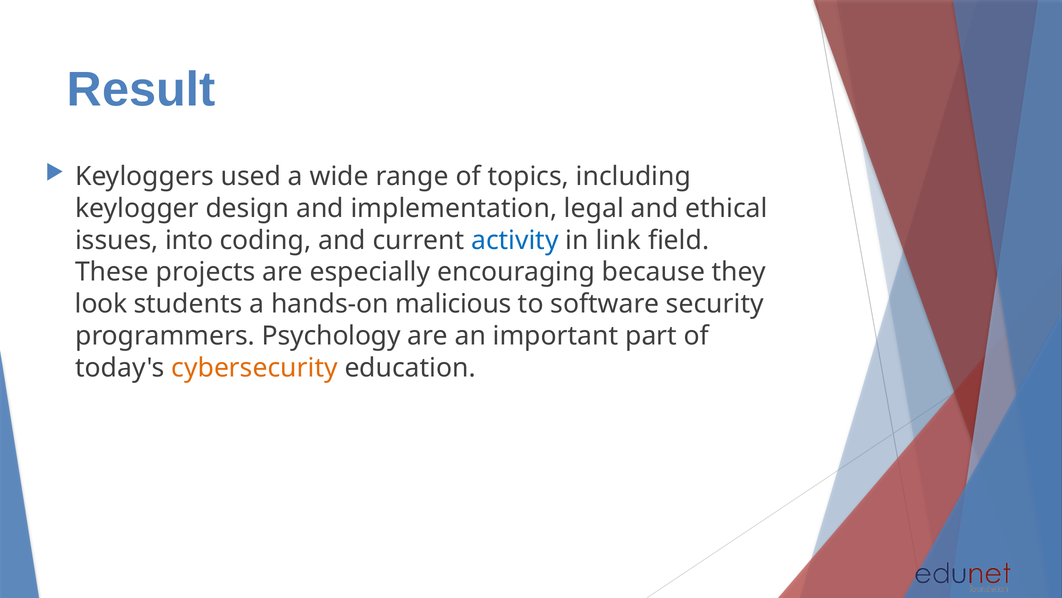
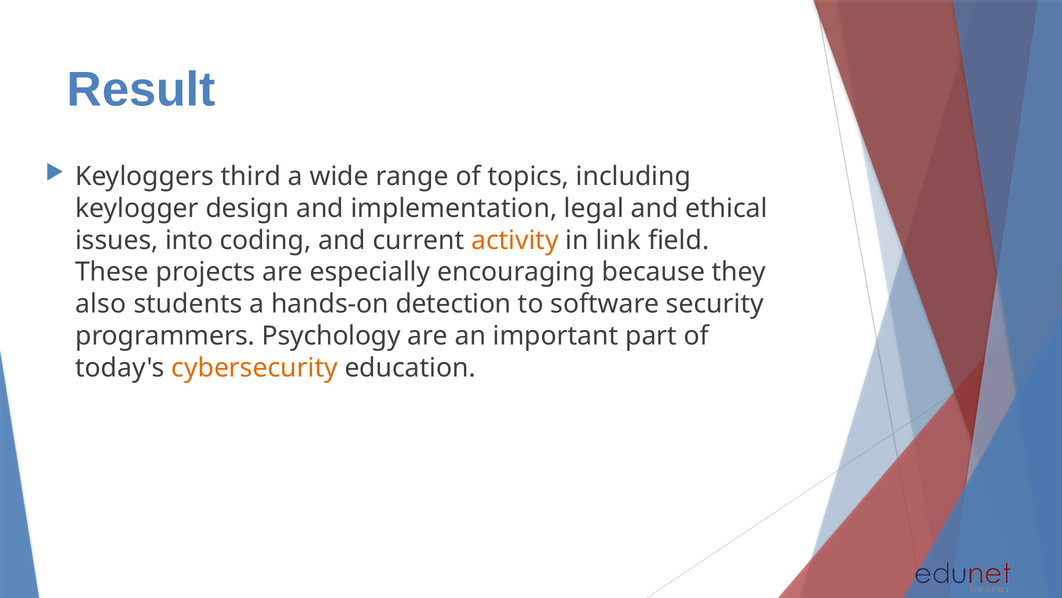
used: used -> third
activity colour: blue -> orange
look: look -> also
malicious: malicious -> detection
